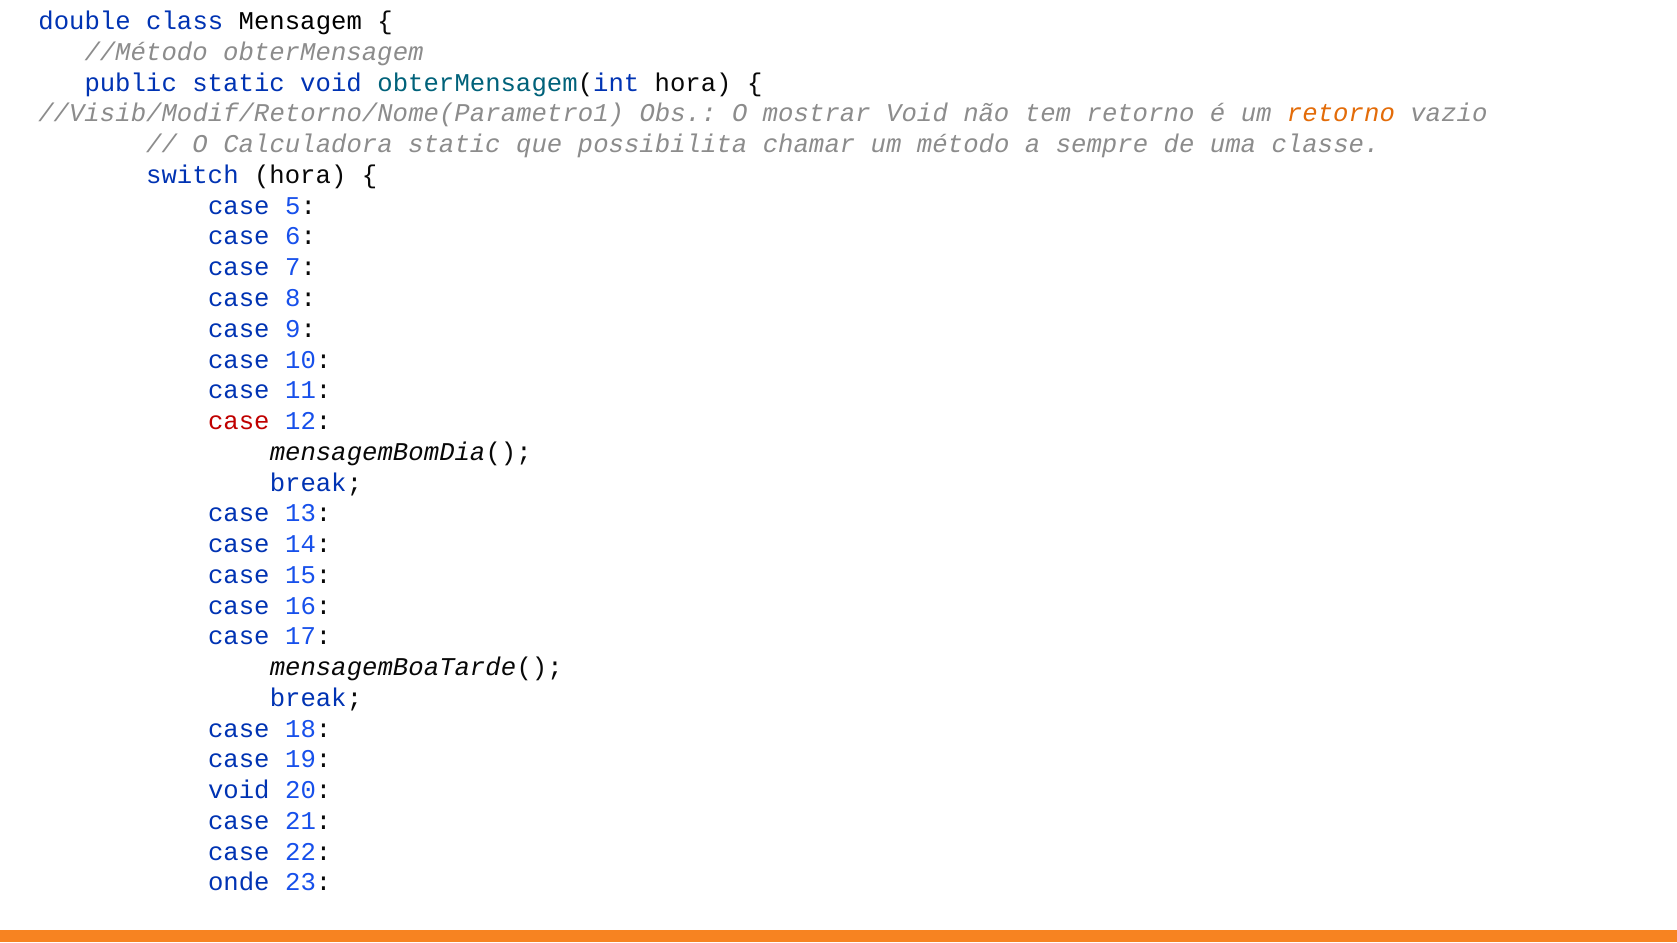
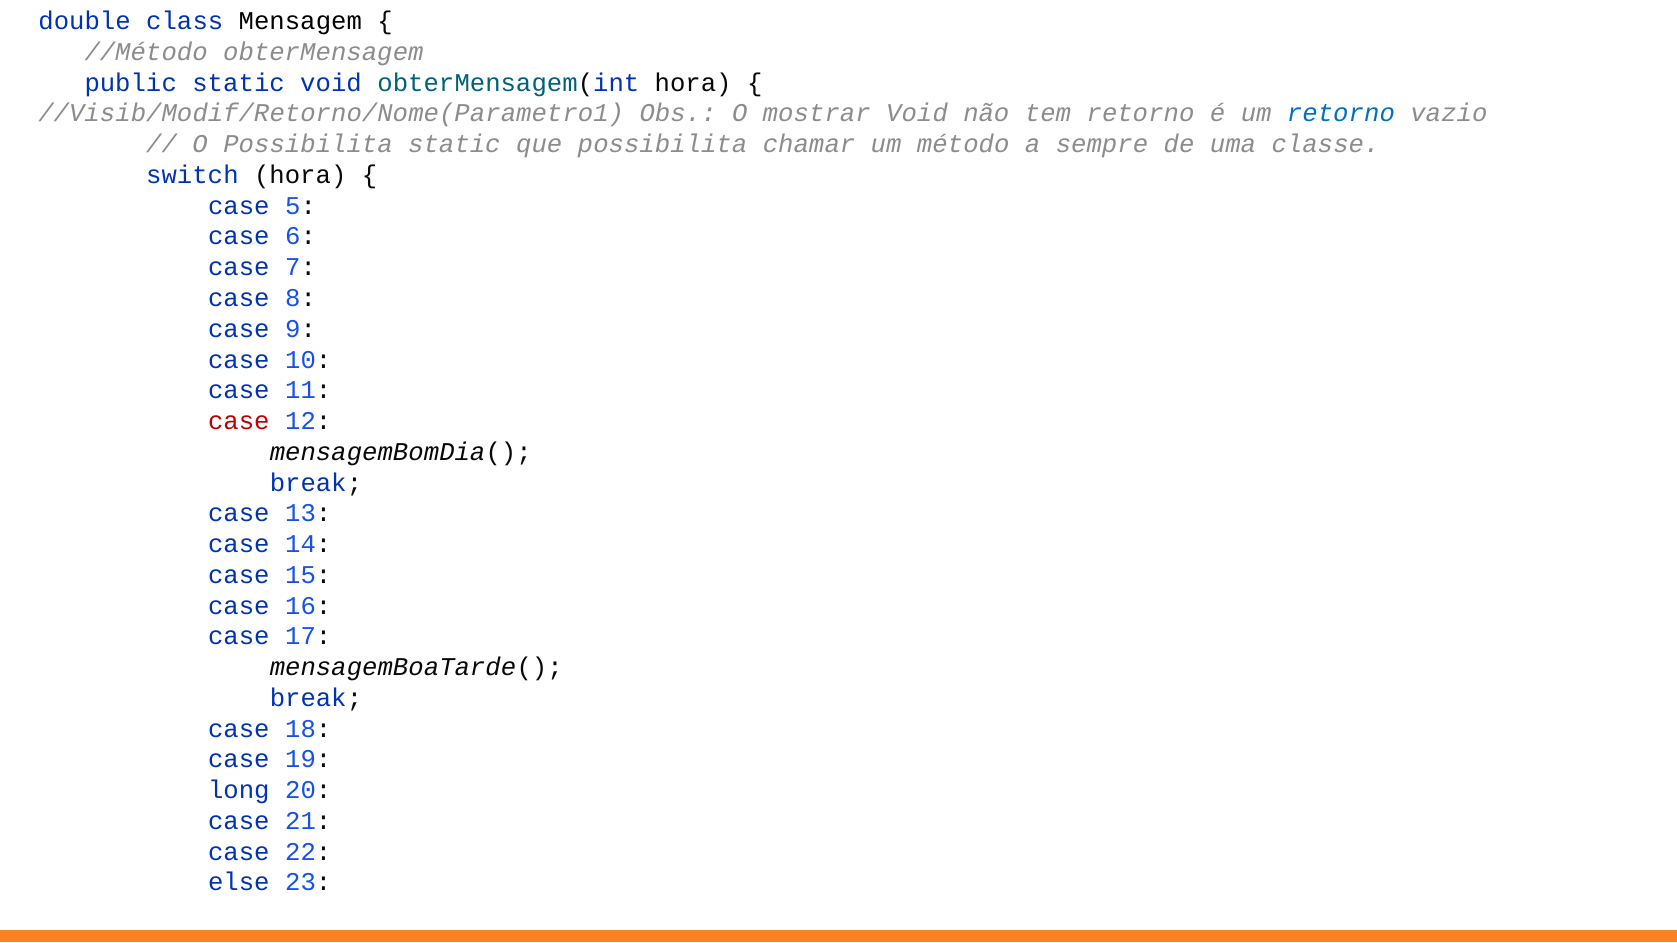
retorno at (1341, 114) colour: orange -> blue
O Calculadora: Calculadora -> Possibilita
void at (239, 790): void -> long
onde: onde -> else
